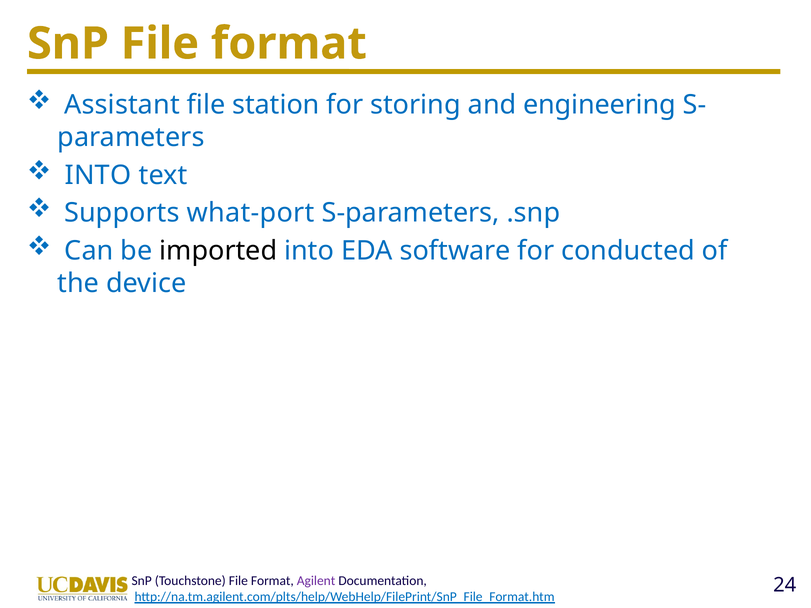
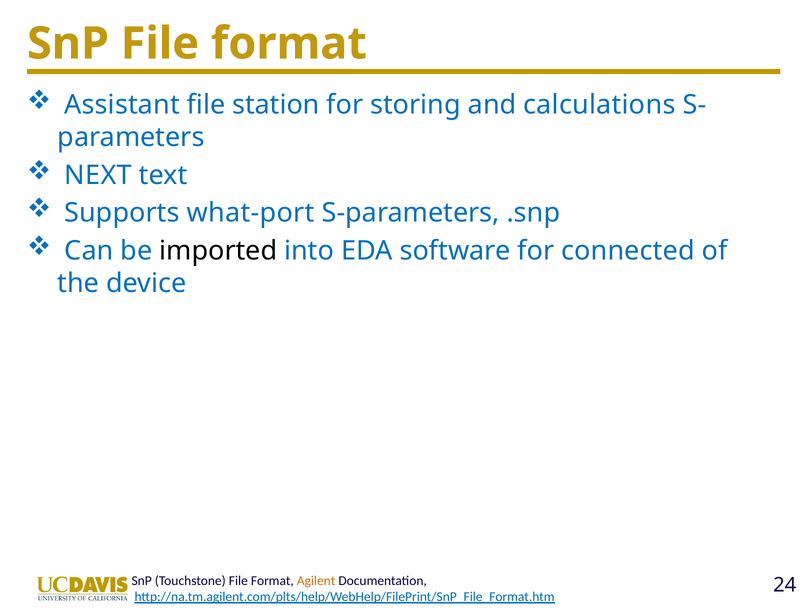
engineering: engineering -> calculations
INTO at (98, 175): INTO -> NEXT
conducted: conducted -> connected
Agilent colour: purple -> orange
